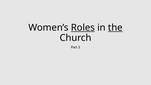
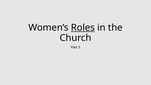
the underline: present -> none
